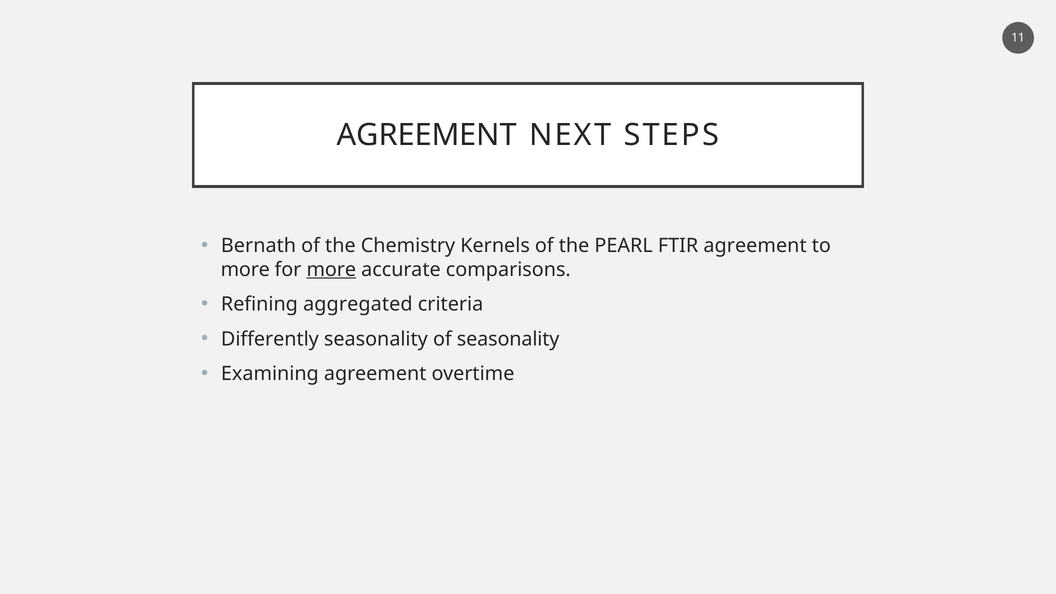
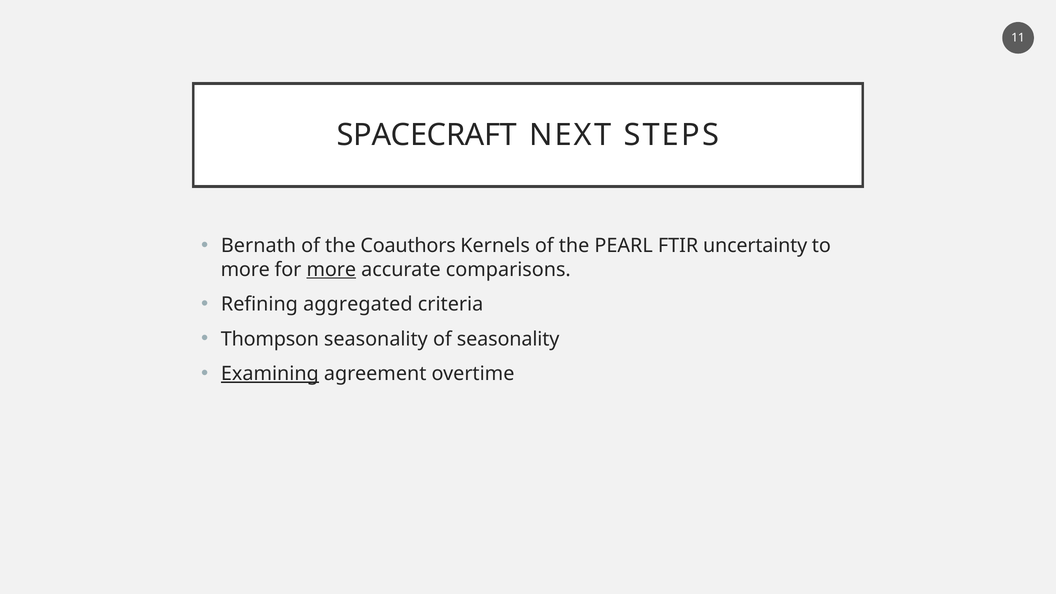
AGREEMENT at (427, 135): AGREEMENT -> SPACECRAFT
Chemistry: Chemistry -> Coauthors
FTIR agreement: agreement -> uncertainty
Differently: Differently -> Thompson
Examining underline: none -> present
